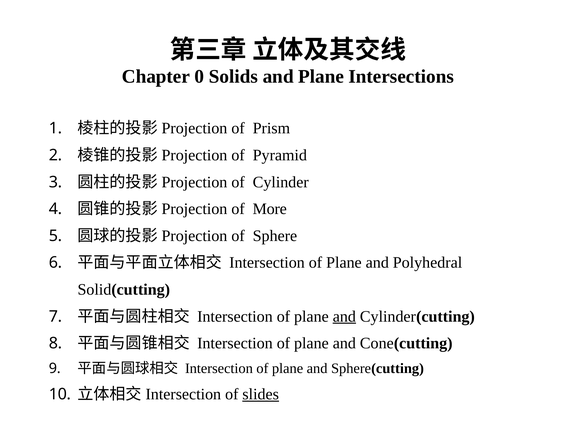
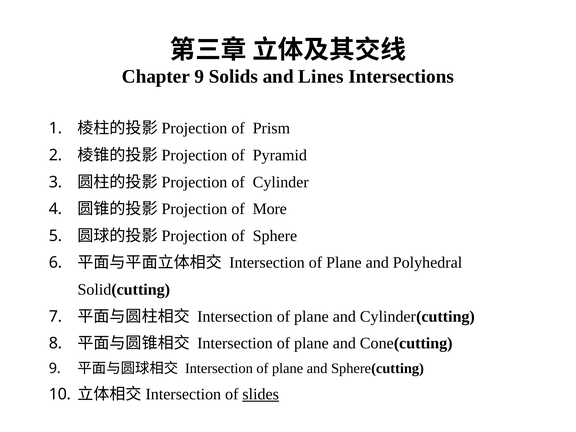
Chapter 0: 0 -> 9
and Plane: Plane -> Lines
and at (344, 316) underline: present -> none
